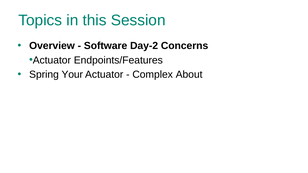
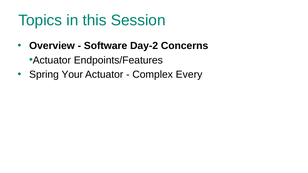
About: About -> Every
